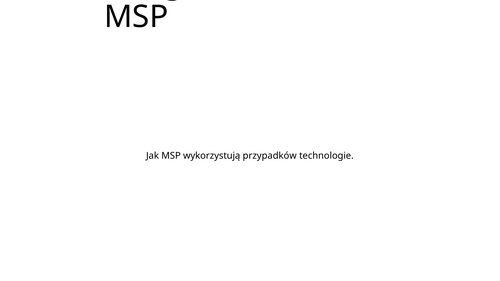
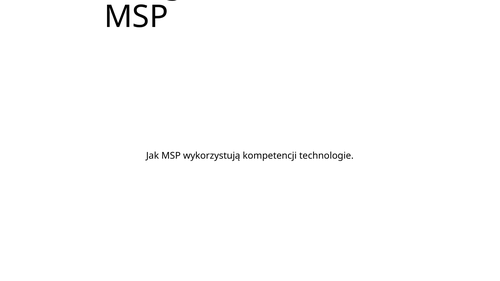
przypadków: przypadków -> kompetencji
